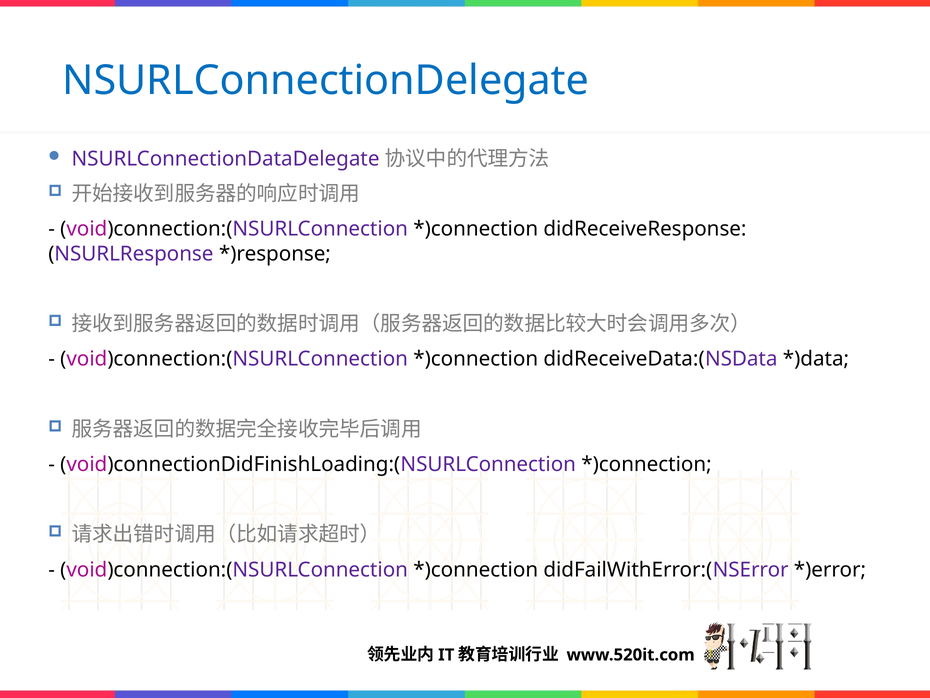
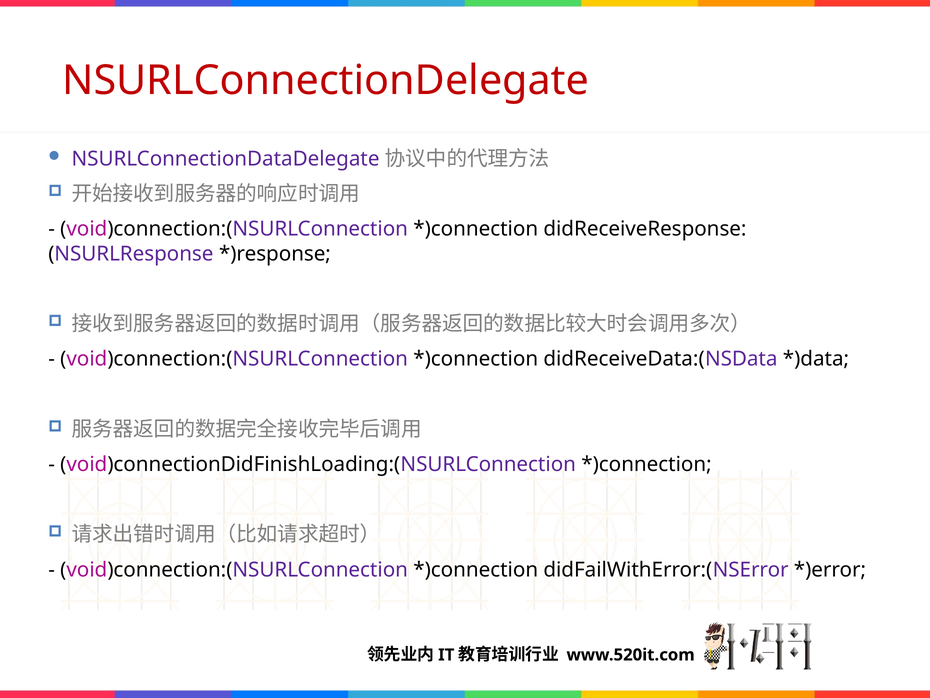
NSURLConnectionDelegate colour: blue -> red
